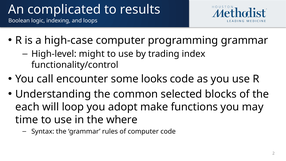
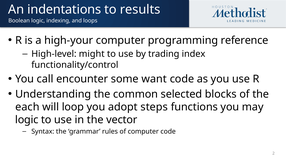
complicated: complicated -> indentations
high-case: high-case -> high-your
programming grammar: grammar -> reference
looks: looks -> want
make: make -> steps
time at (27, 120): time -> logic
where: where -> vector
